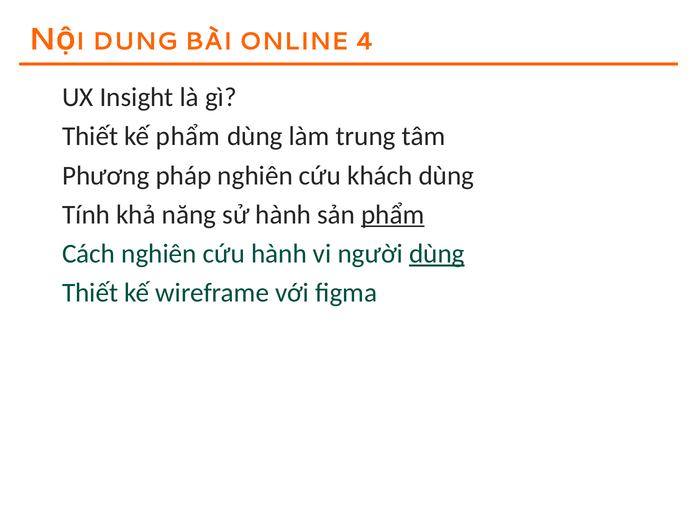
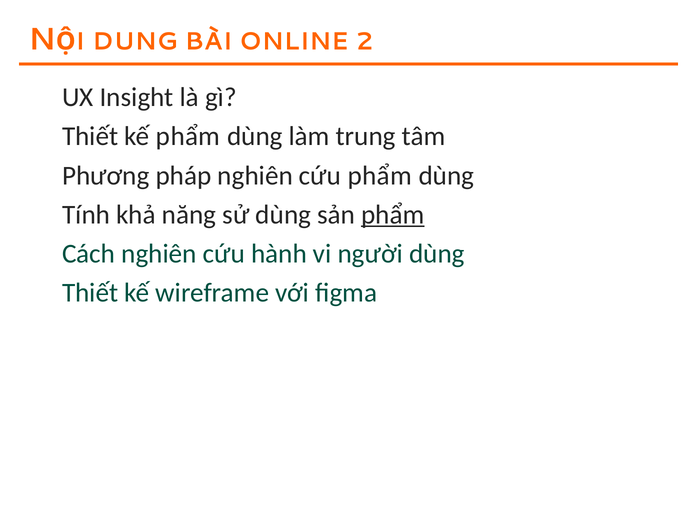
4: 4 -> 2
cứu khách: khách -> phẩm
sử hành: hành -> dùng
dùng at (437, 254) underline: present -> none
